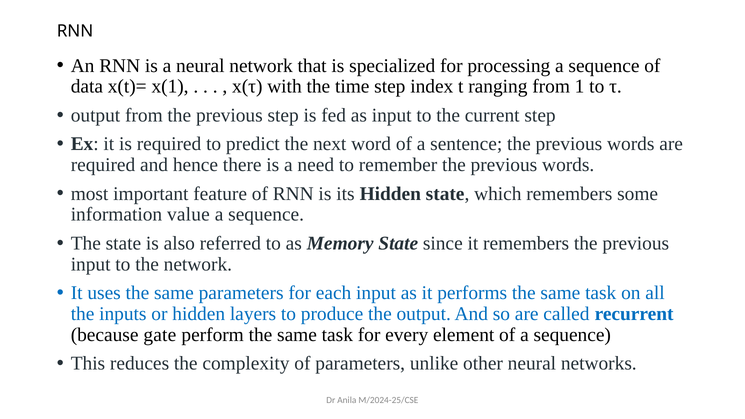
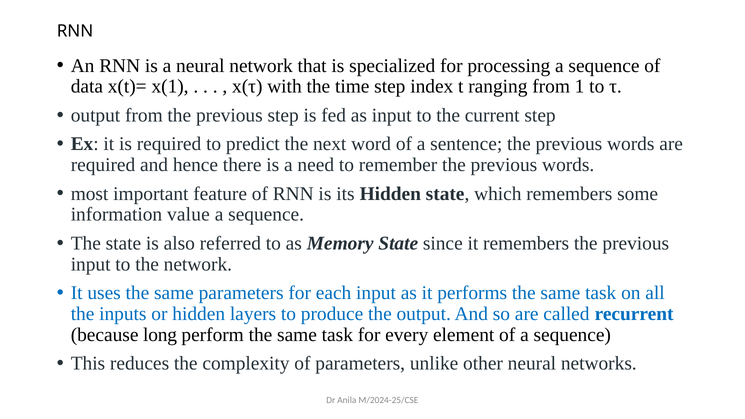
gate: gate -> long
